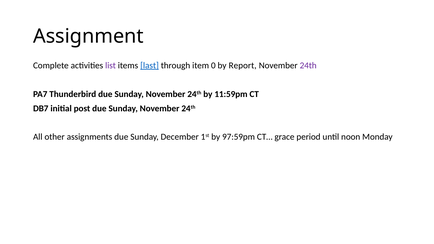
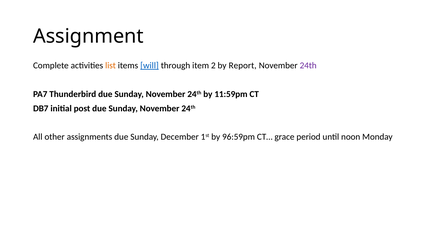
list colour: purple -> orange
last: last -> will
0: 0 -> 2
97:59pm: 97:59pm -> 96:59pm
